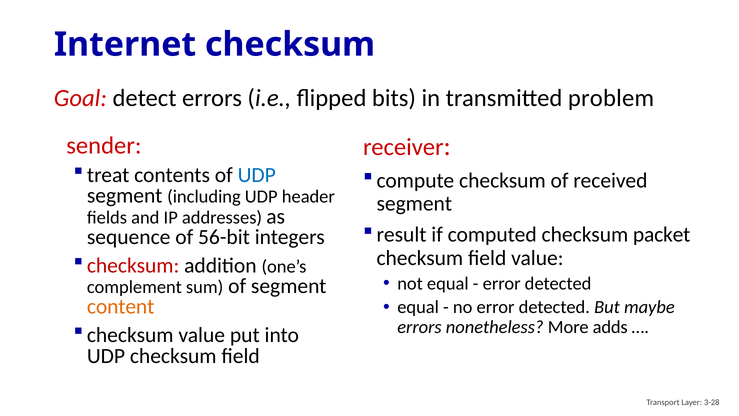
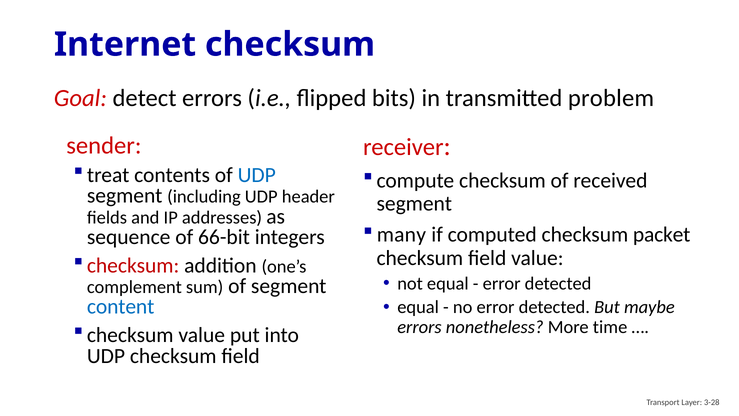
result: result -> many
56-bit: 56-bit -> 66-bit
content colour: orange -> blue
adds: adds -> time
